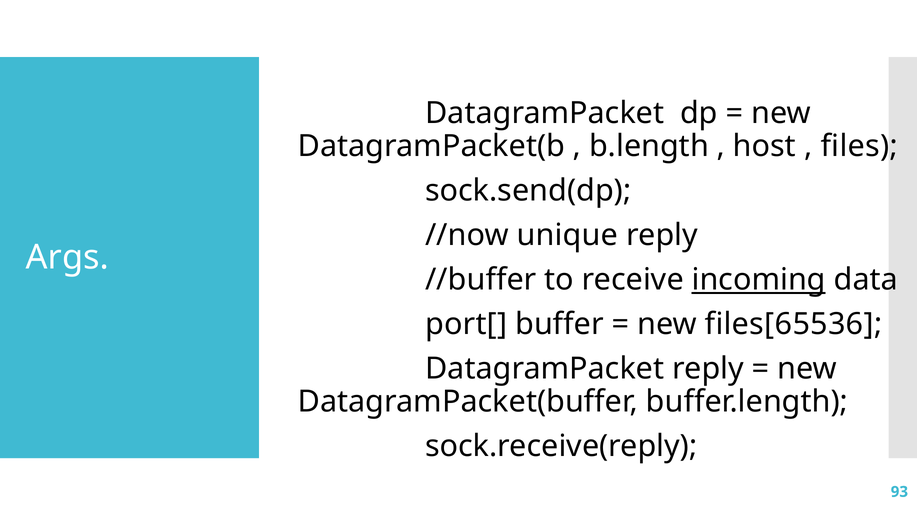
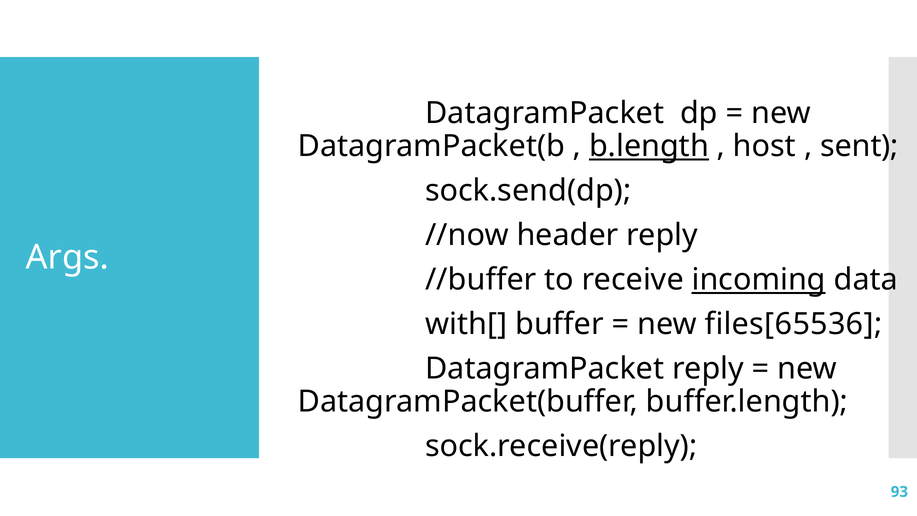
b.length underline: none -> present
files: files -> sent
unique: unique -> header
port[: port[ -> with[
